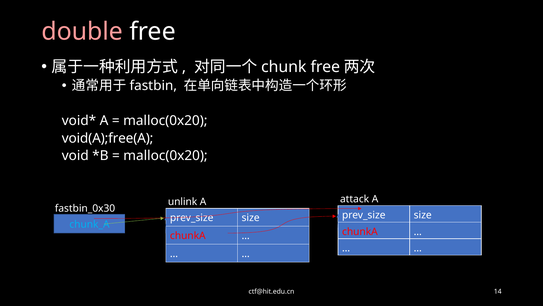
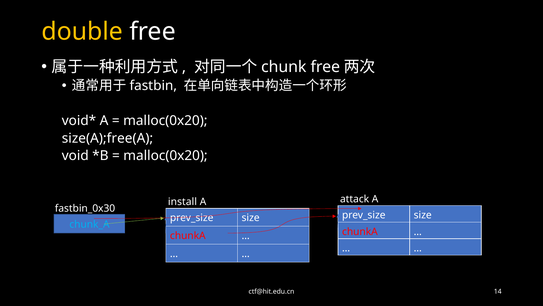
double colour: pink -> yellow
void(A);free(A: void(A);free(A -> size(A);free(A
unlink: unlink -> install
